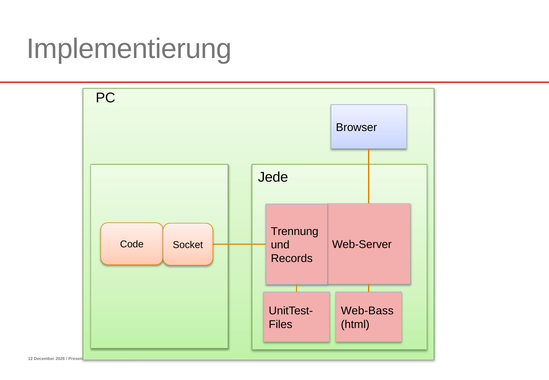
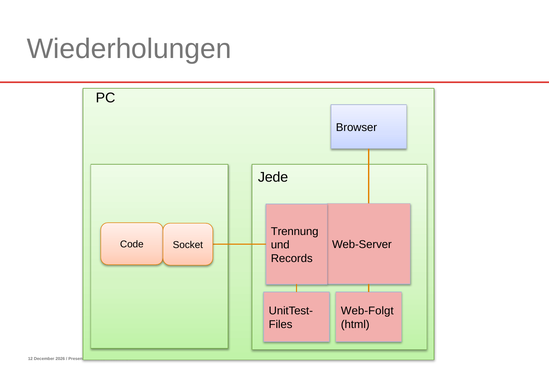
Implementierung: Implementierung -> Wiederholungen
Web-Bass: Web-Bass -> Web-Folgt
